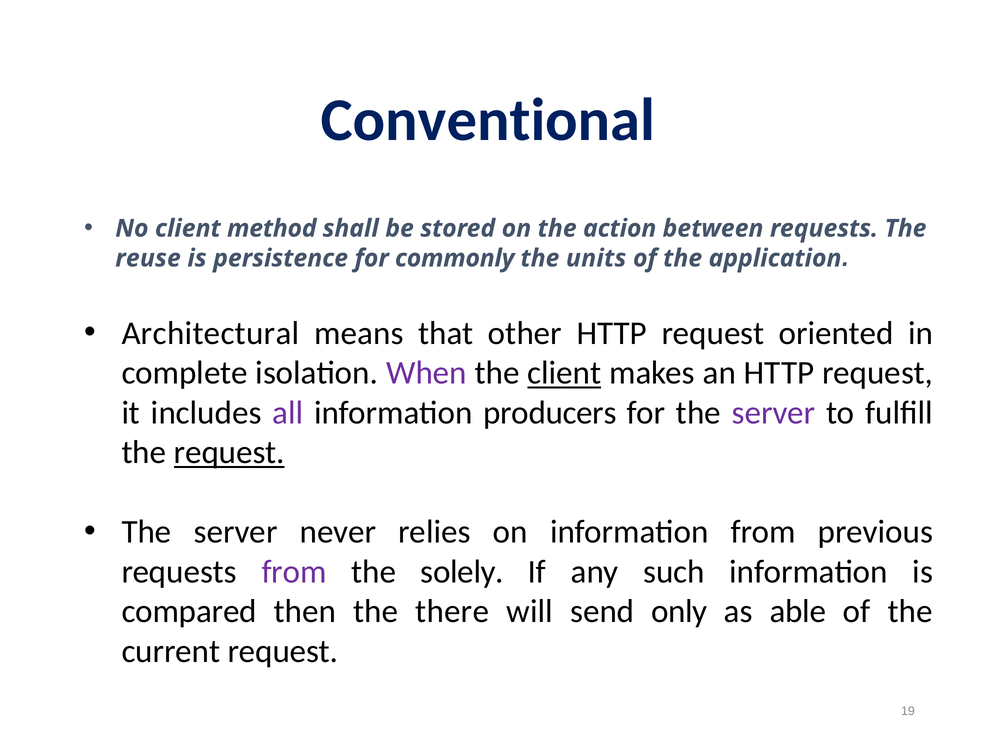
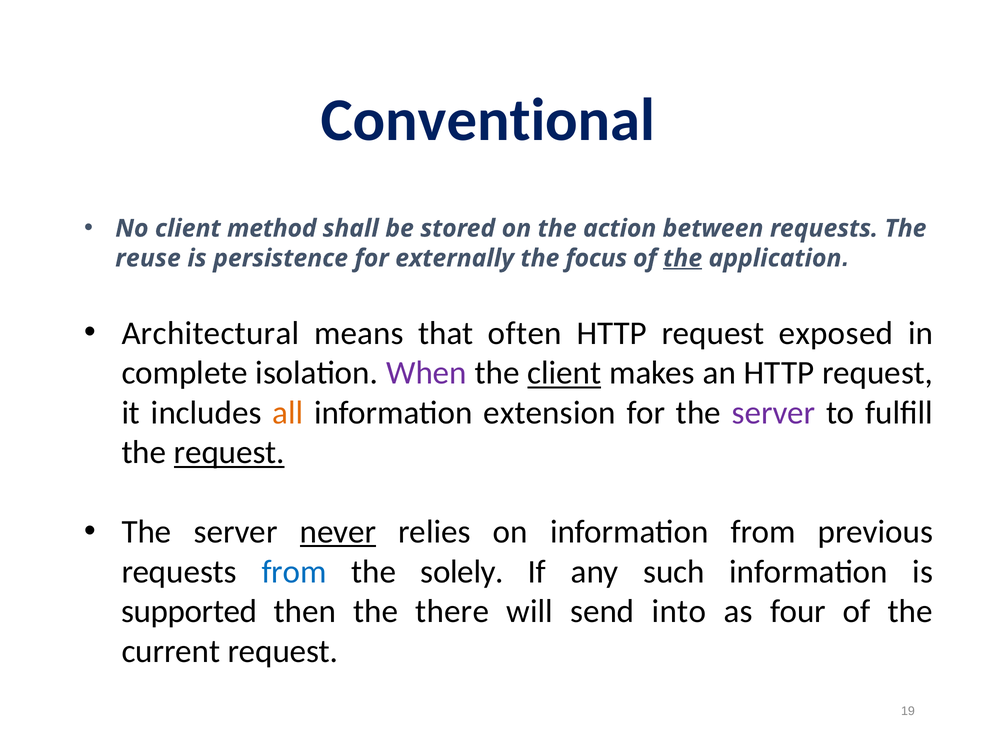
commonly: commonly -> externally
units: units -> focus
the at (683, 258) underline: none -> present
other: other -> often
oriented: oriented -> exposed
all colour: purple -> orange
producers: producers -> extension
never underline: none -> present
from at (294, 572) colour: purple -> blue
compared: compared -> supported
only: only -> into
able: able -> four
